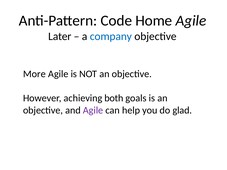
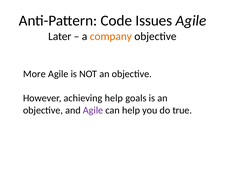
Home: Home -> Issues
company colour: blue -> orange
achieving both: both -> help
glad: glad -> true
